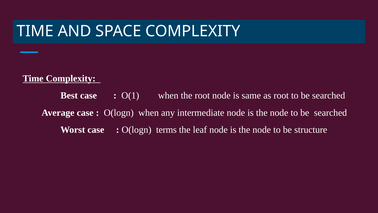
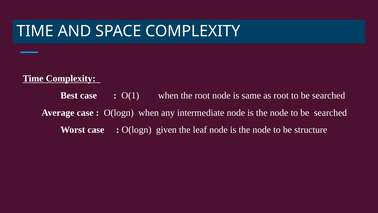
terms: terms -> given
